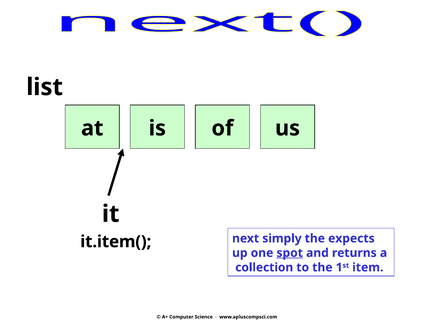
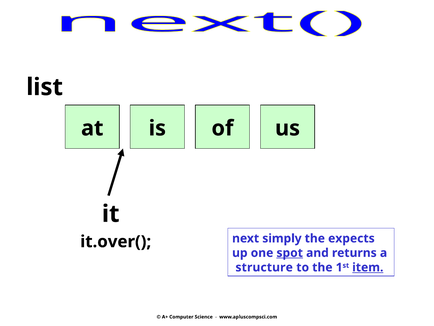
it.item(: it.item( -> it.over(
collection: collection -> structure
item underline: none -> present
